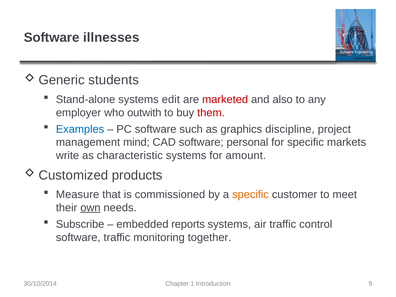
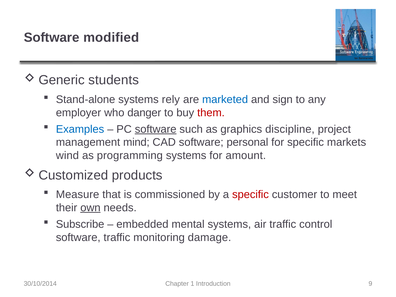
illnesses: illnesses -> modified
edit: edit -> rely
marketed colour: red -> blue
also: also -> sign
outwith: outwith -> danger
software at (156, 129) underline: none -> present
write: write -> wind
characteristic: characteristic -> programming
specific at (250, 195) colour: orange -> red
reports: reports -> mental
together: together -> damage
